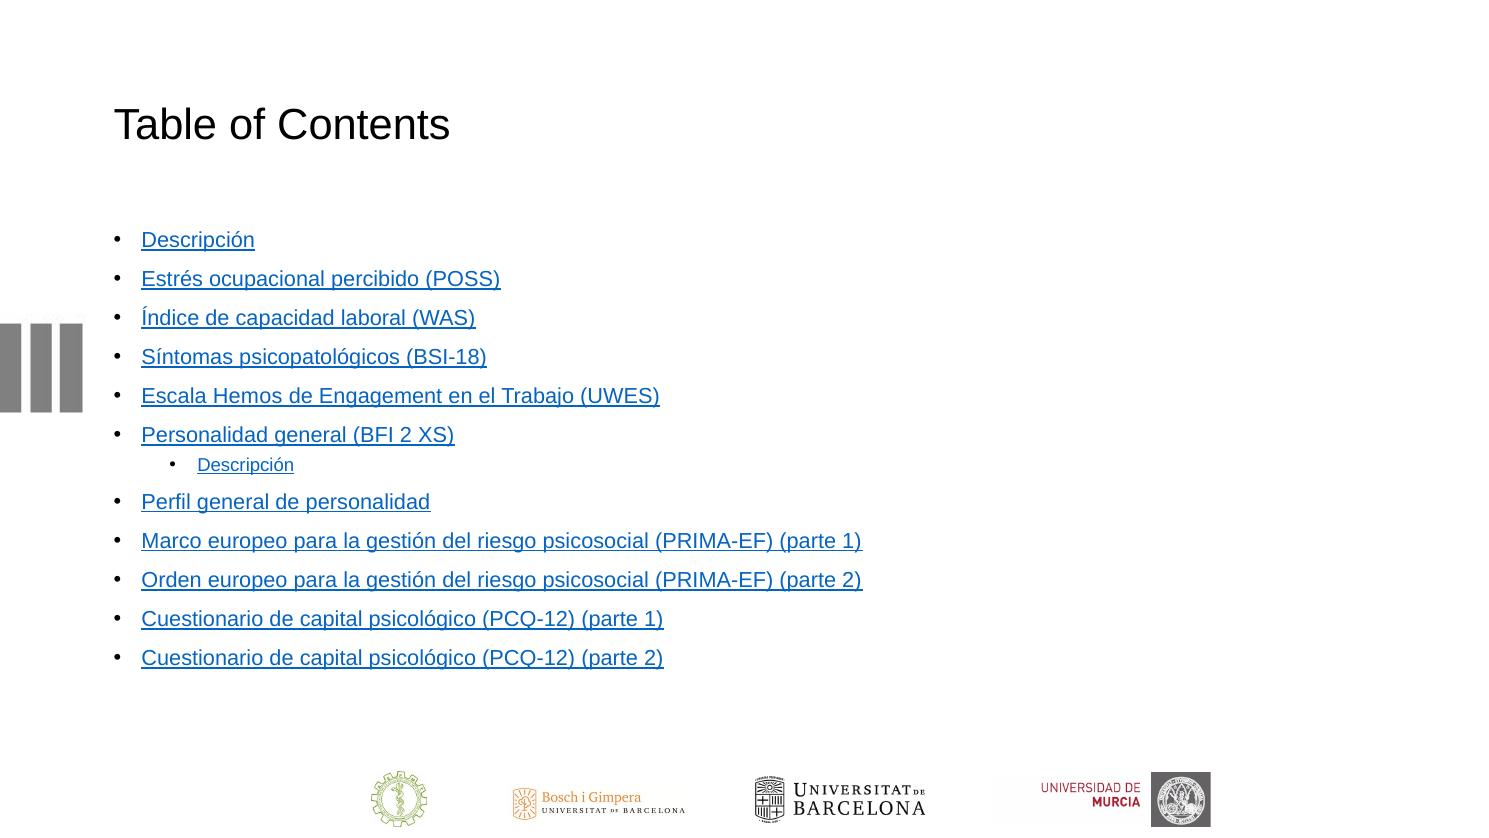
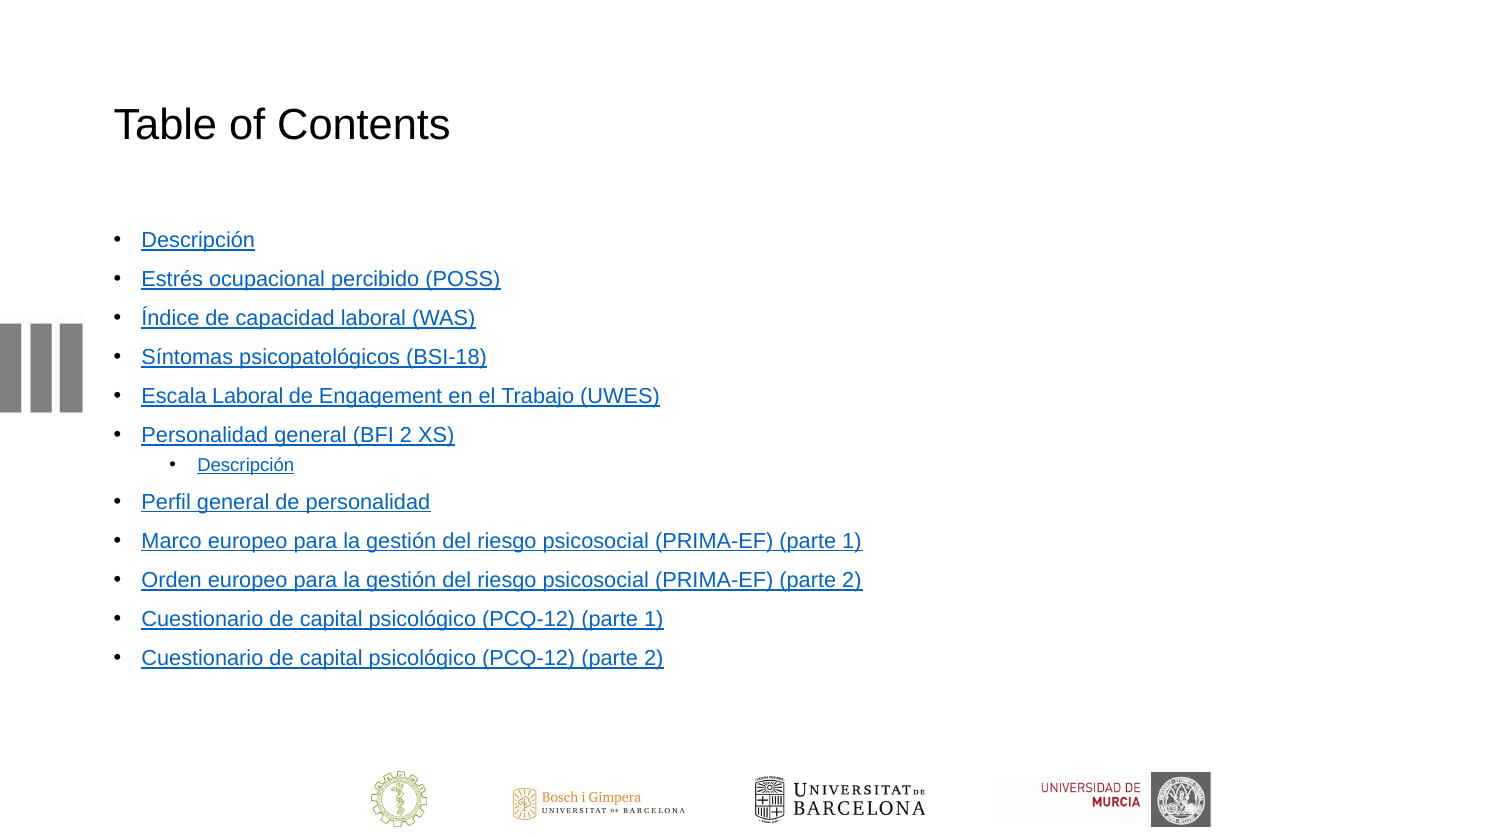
Escala Hemos: Hemos -> Laboral
